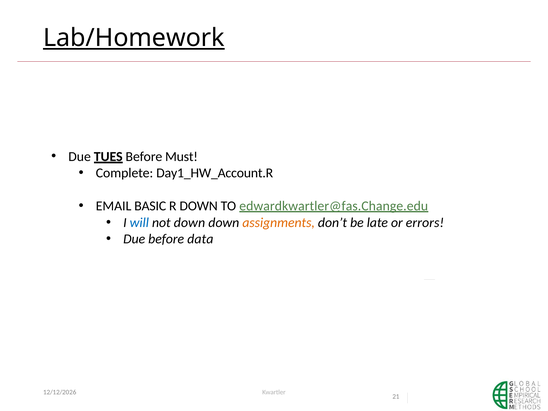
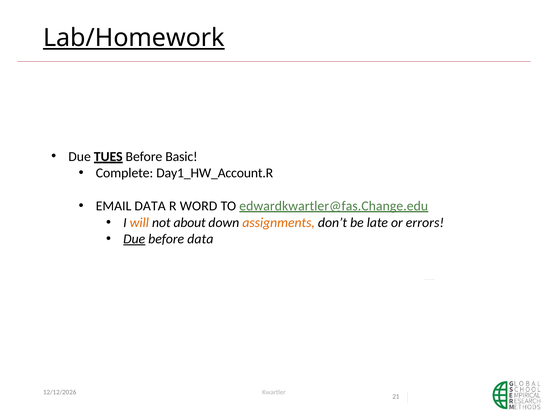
Must: Must -> Basic
EMAIL BASIC: BASIC -> DATA
R DOWN: DOWN -> WORD
will colour: blue -> orange
not down: down -> about
Due at (134, 239) underline: none -> present
